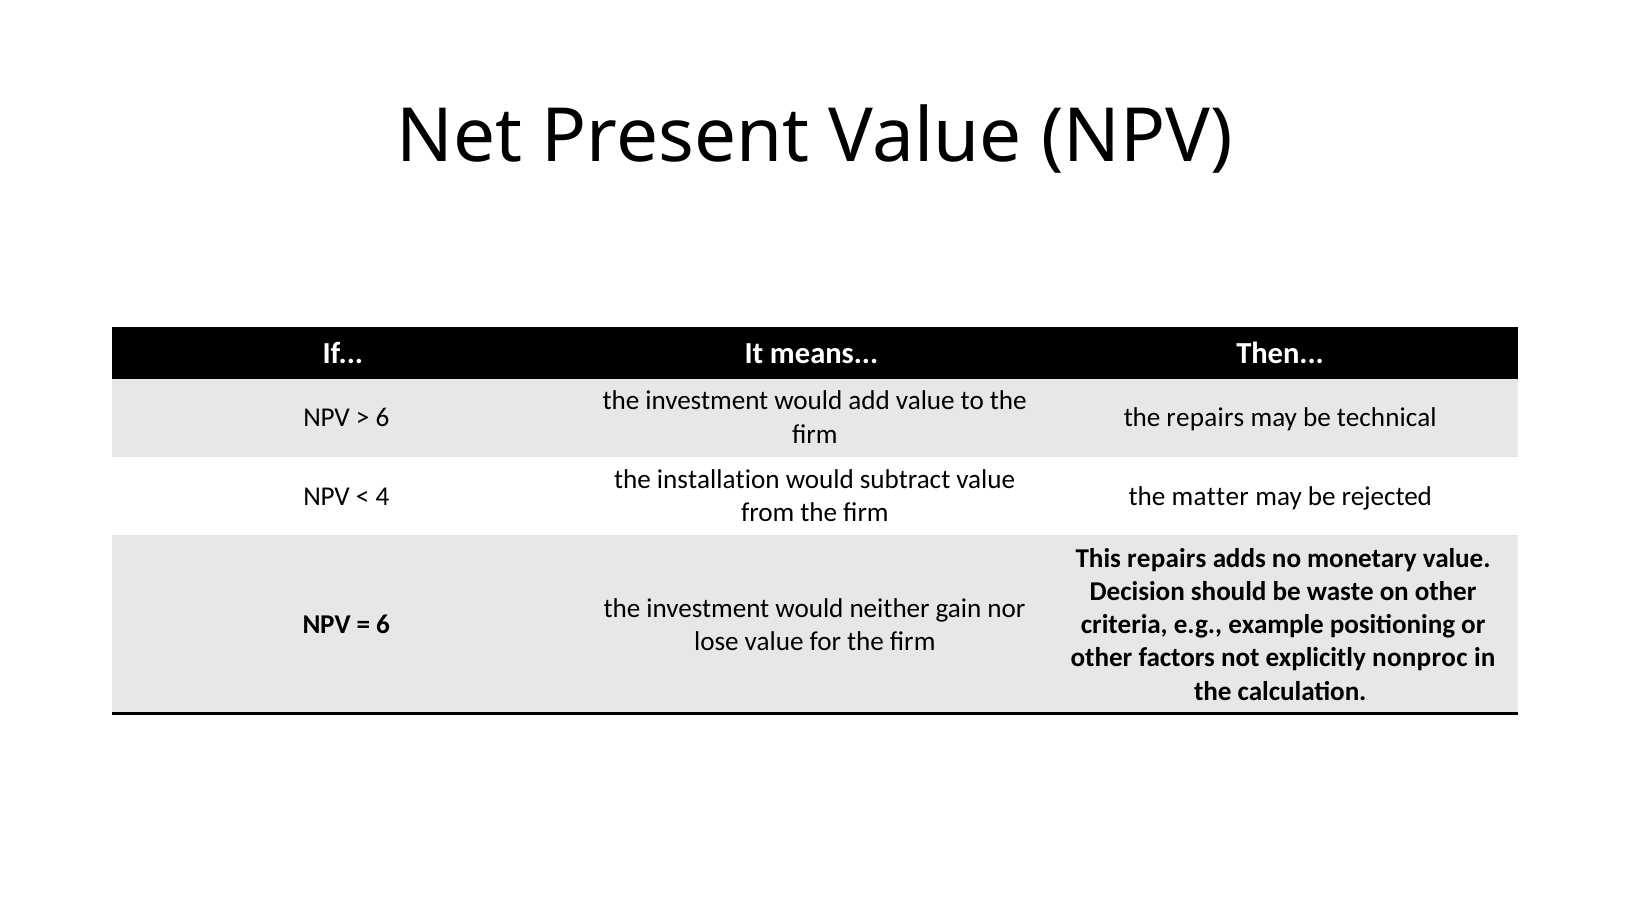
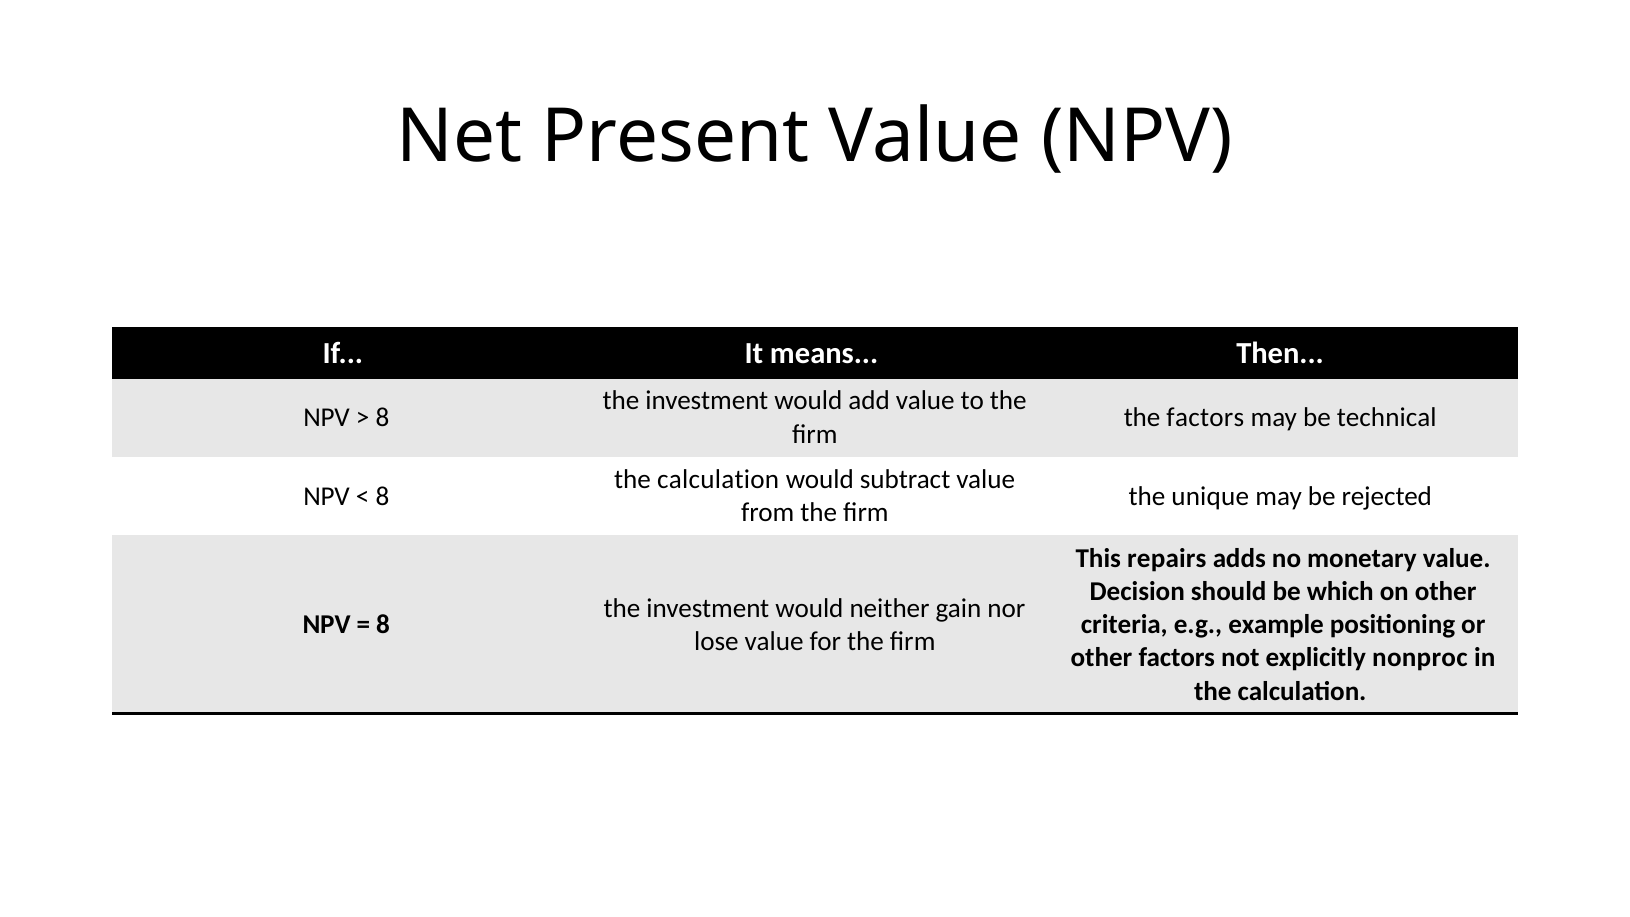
6 at (382, 417): 6 -> 8
the repairs: repairs -> factors
installation at (718, 480): installation -> calculation
4 at (382, 496): 4 -> 8
matter: matter -> unique
waste: waste -> which
6 at (383, 625): 6 -> 8
